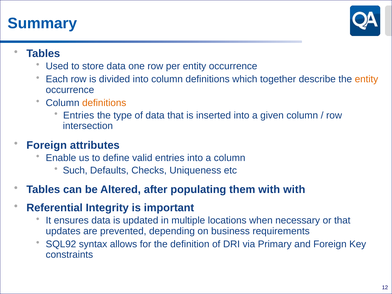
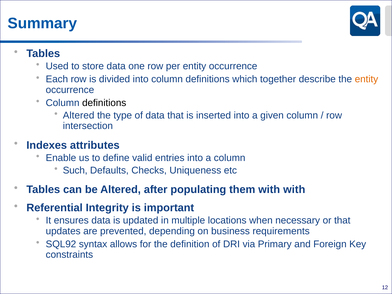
definitions at (104, 103) colour: orange -> black
Entries at (79, 115): Entries -> Altered
Foreign at (47, 145): Foreign -> Indexes
